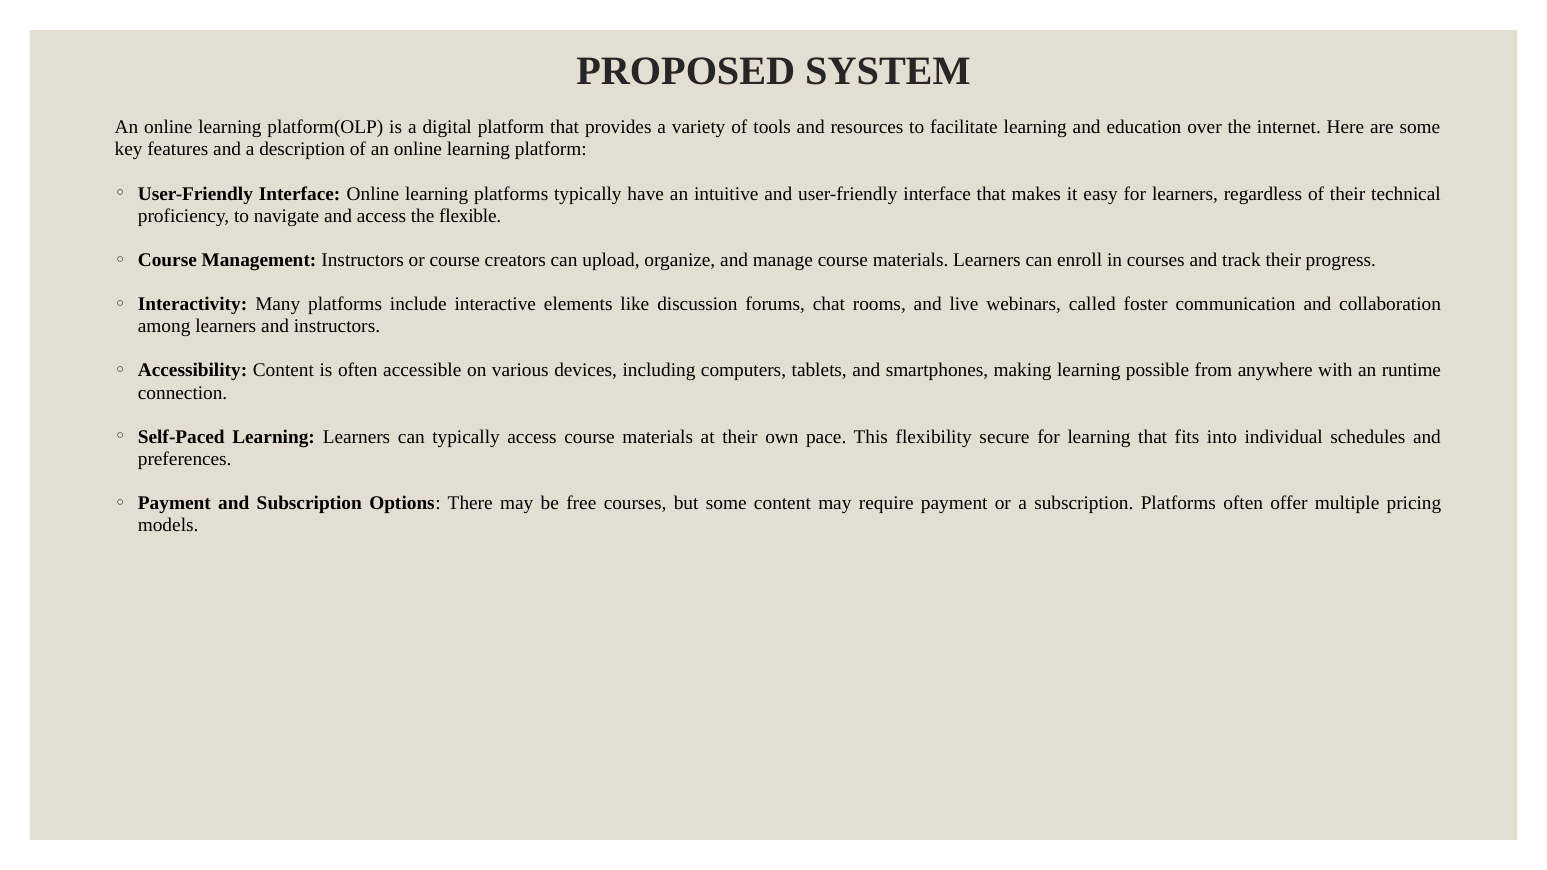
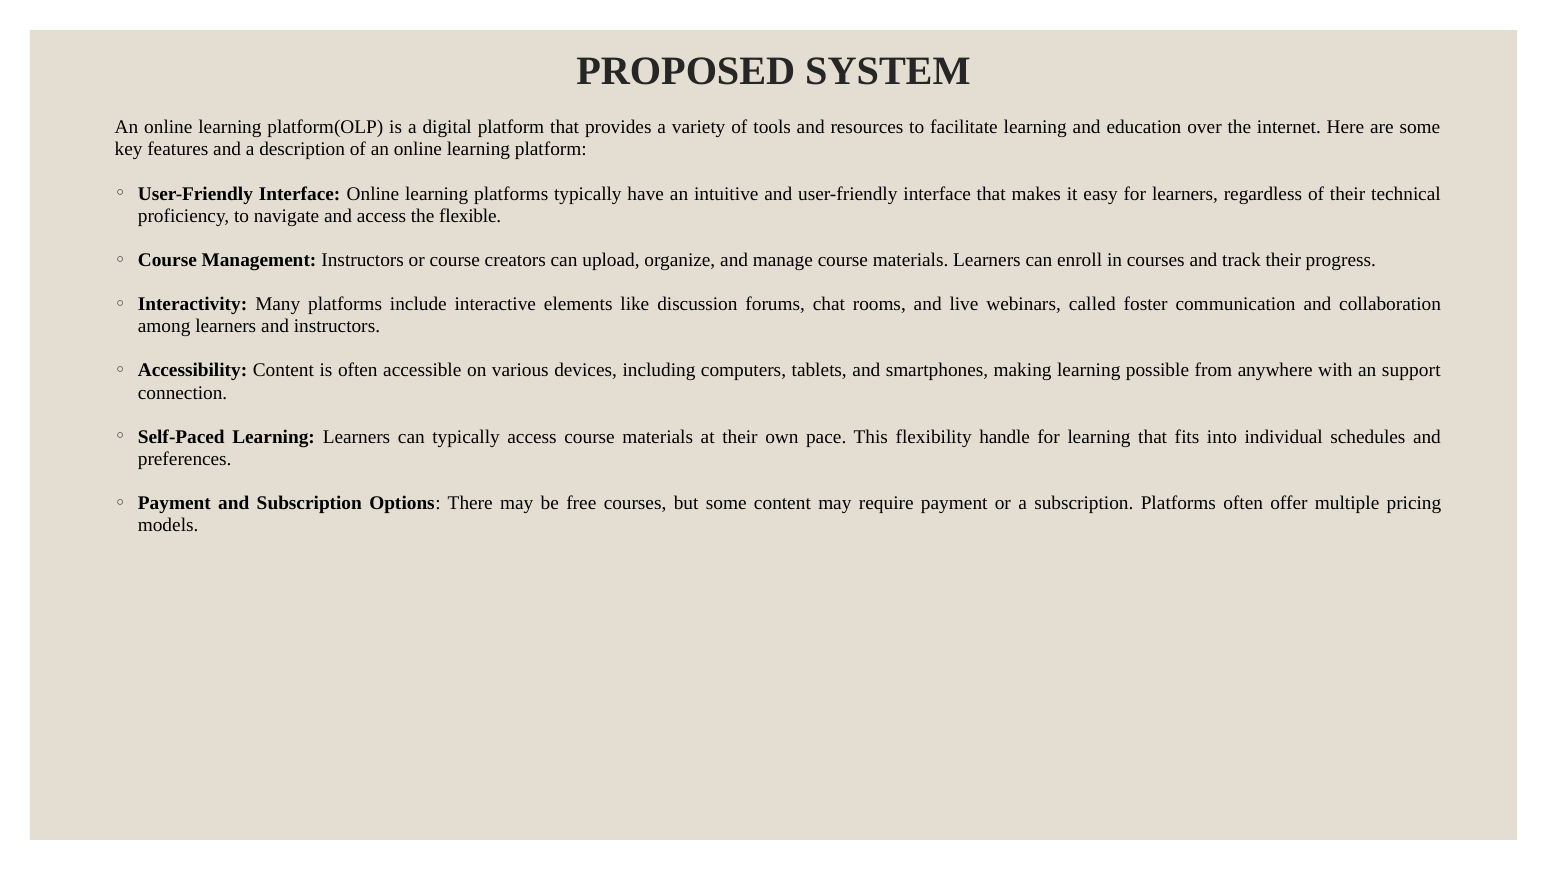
runtime: runtime -> support
secure: secure -> handle
